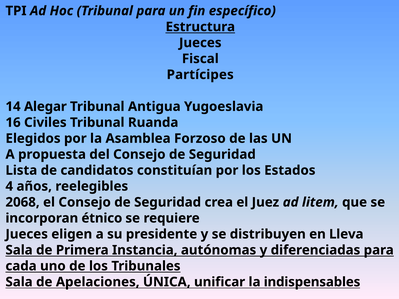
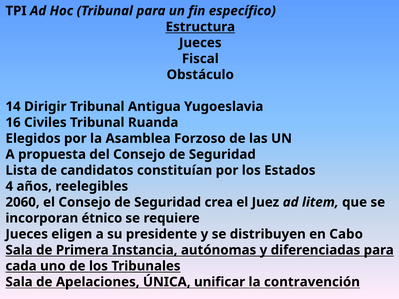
Partícipes: Partícipes -> Obstáculo
Alegar: Alegar -> Dirigir
2068: 2068 -> 2060
Lleva: Lleva -> Cabo
indispensables: indispensables -> contravención
